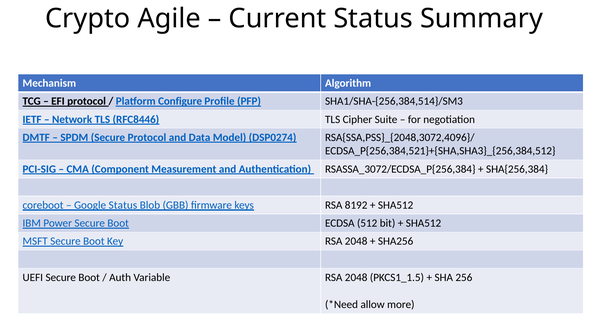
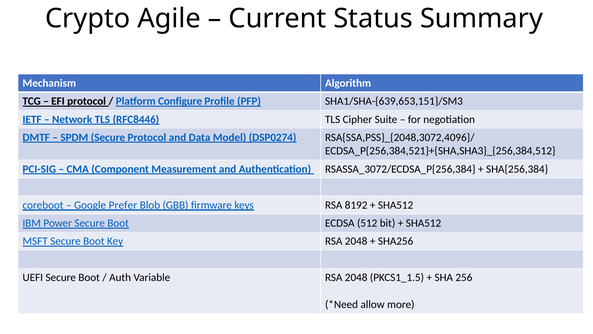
SHA1/SHA-{256,384,514}/SM3: SHA1/SHA-{256,384,514}/SM3 -> SHA1/SHA-{639,653,151}/SM3
Google Status: Status -> Prefer
